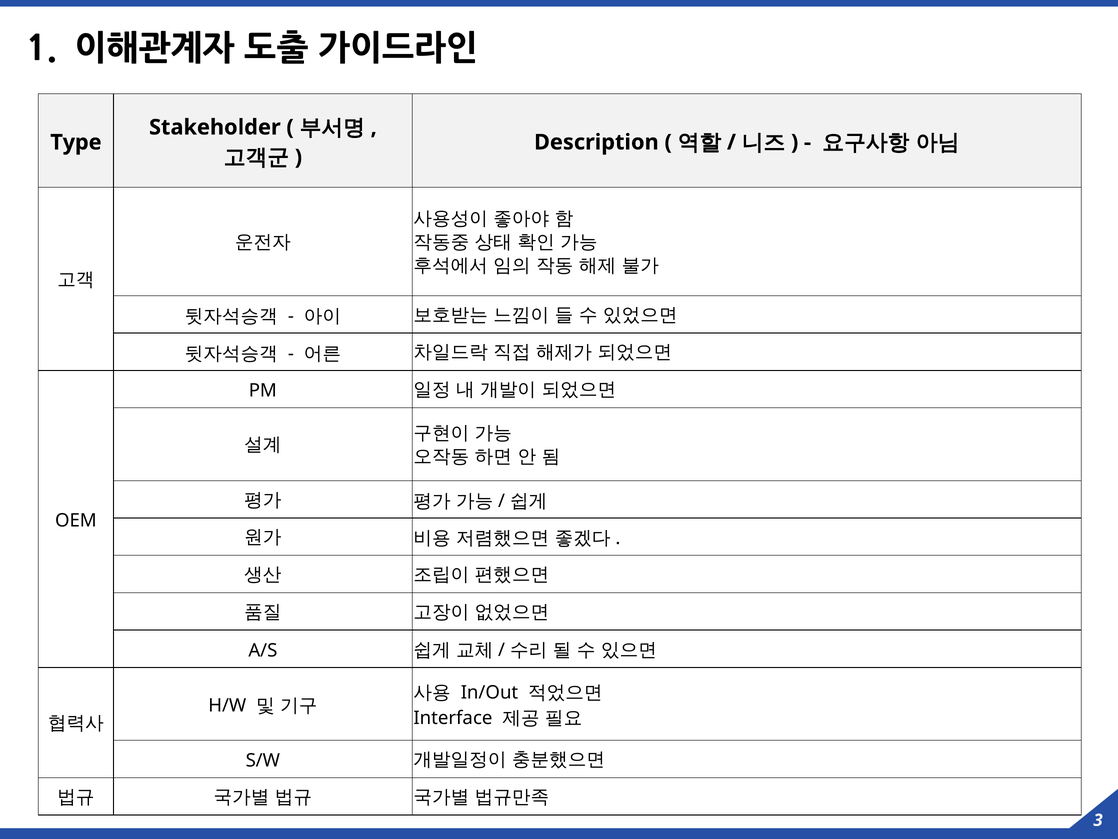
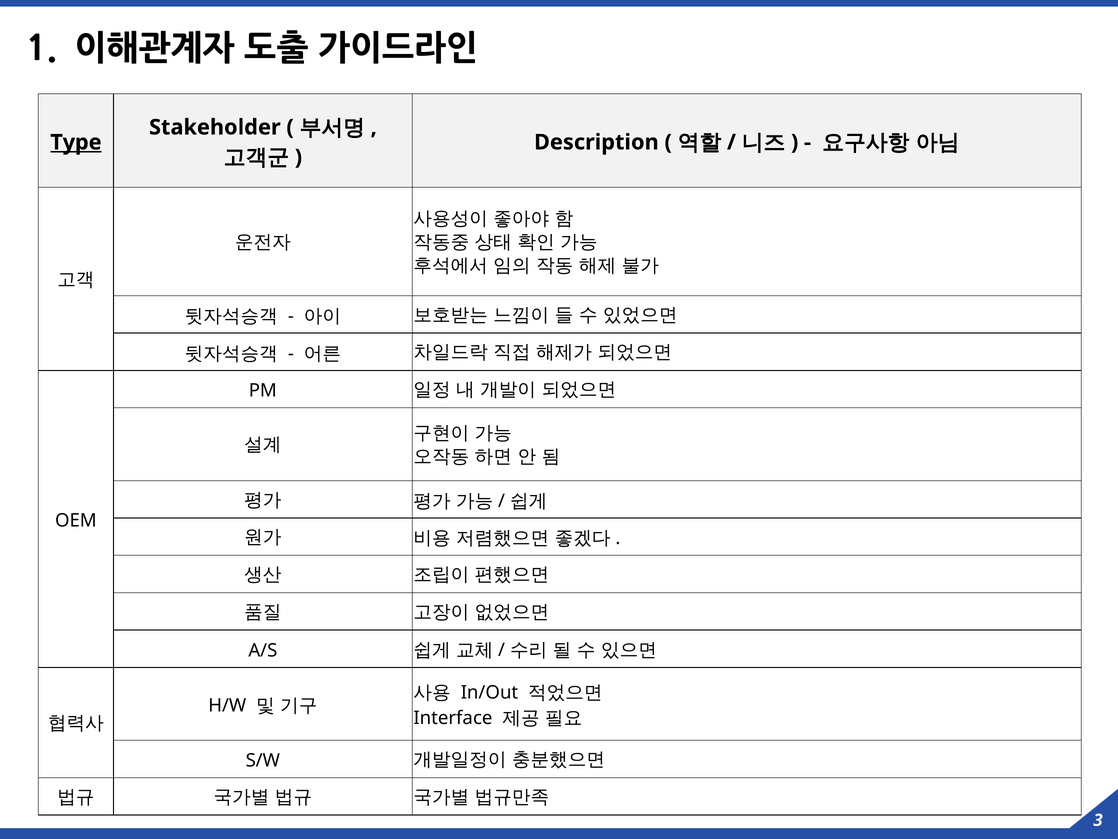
Type underline: none -> present
